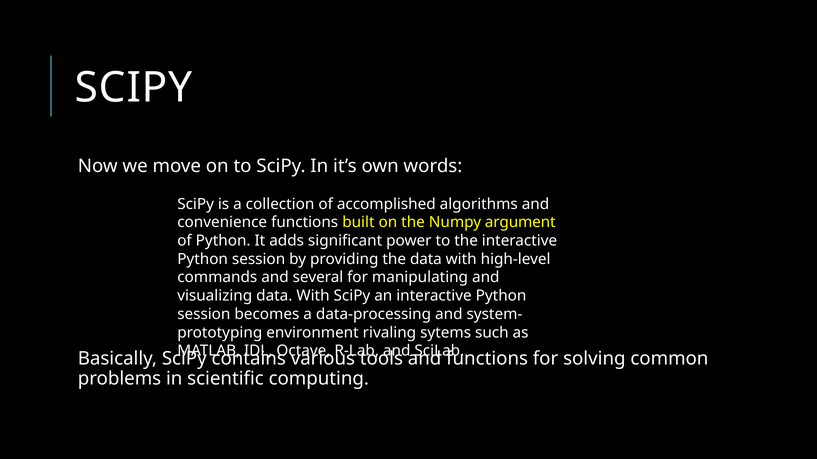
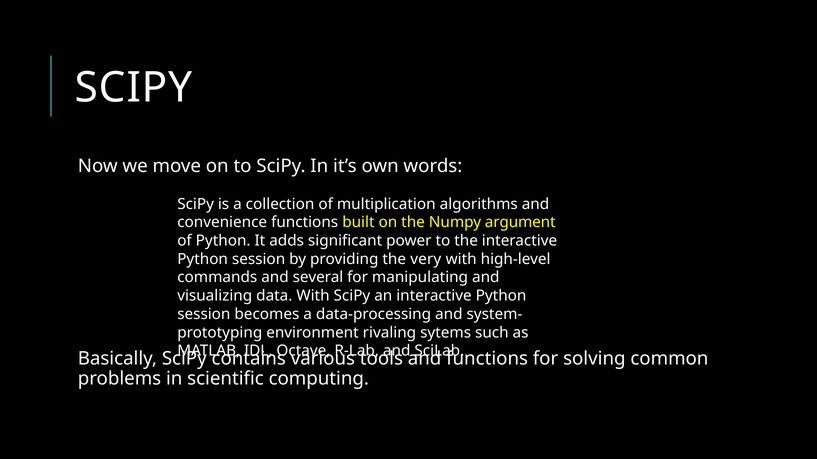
accomplished: accomplished -> multiplication
the data: data -> very
